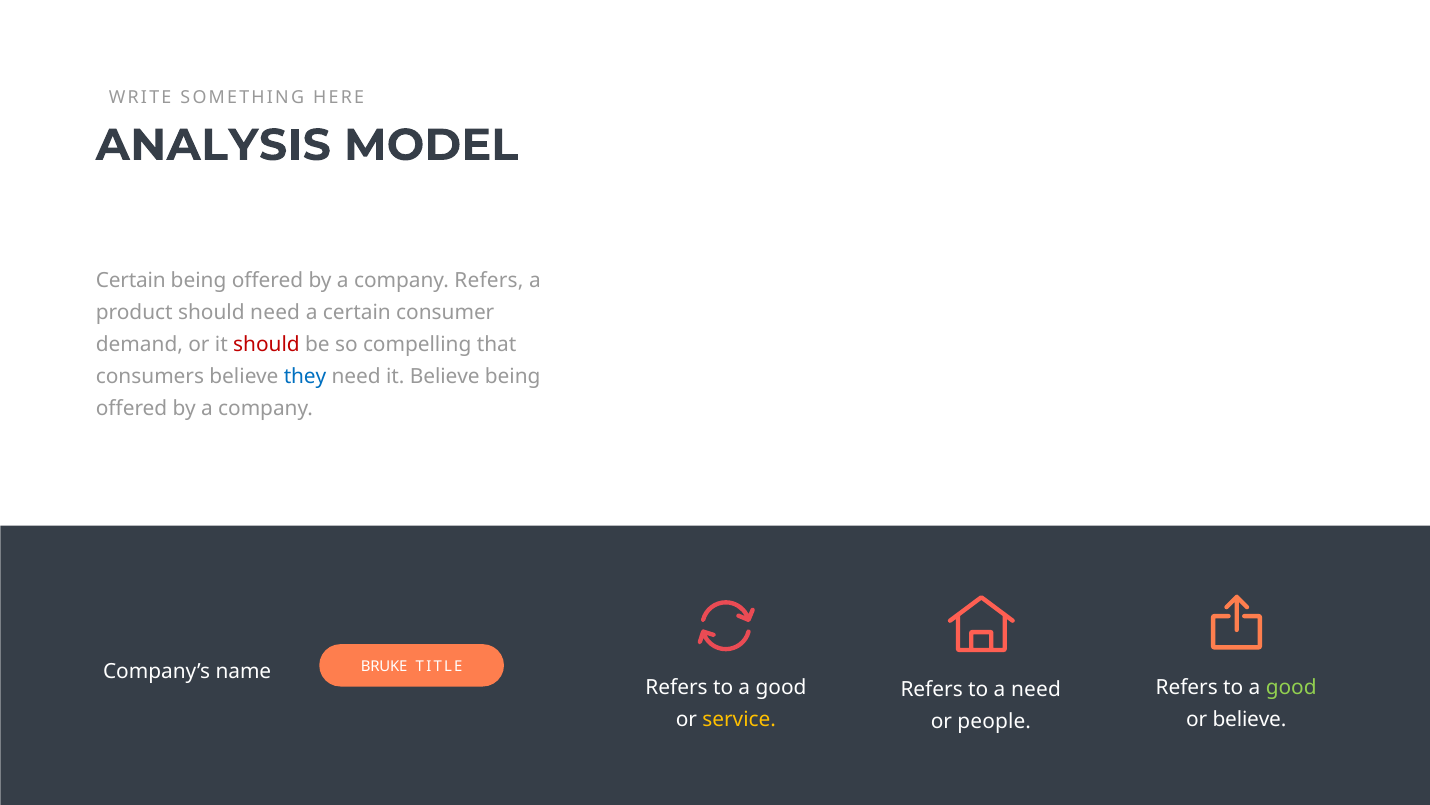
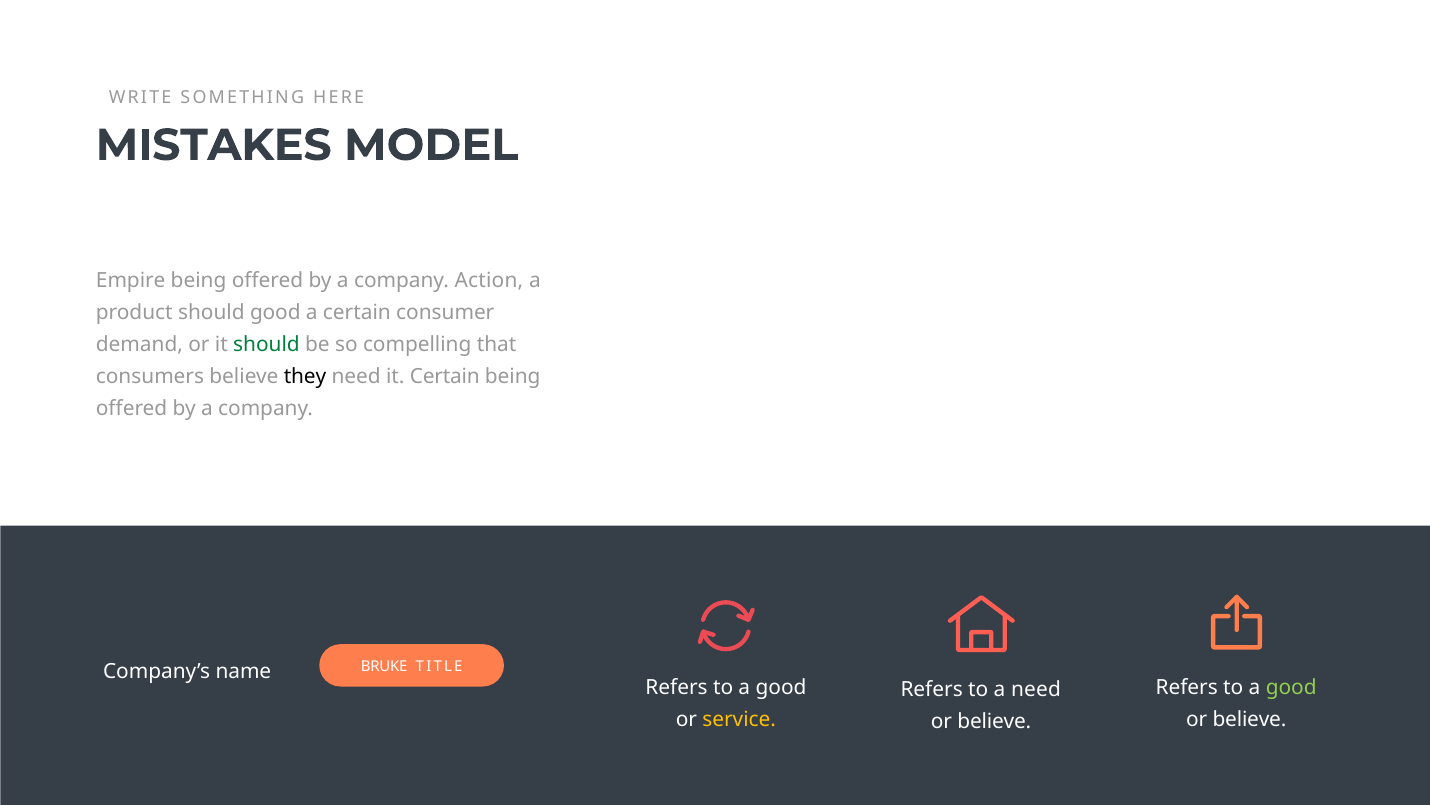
ANALYSIS: ANALYSIS -> MISTAKES
Certain at (131, 280): Certain -> Empire
company Refers: Refers -> Action
should need: need -> good
should at (266, 345) colour: red -> green
they colour: blue -> black
it Believe: Believe -> Certain
people at (994, 721): people -> believe
